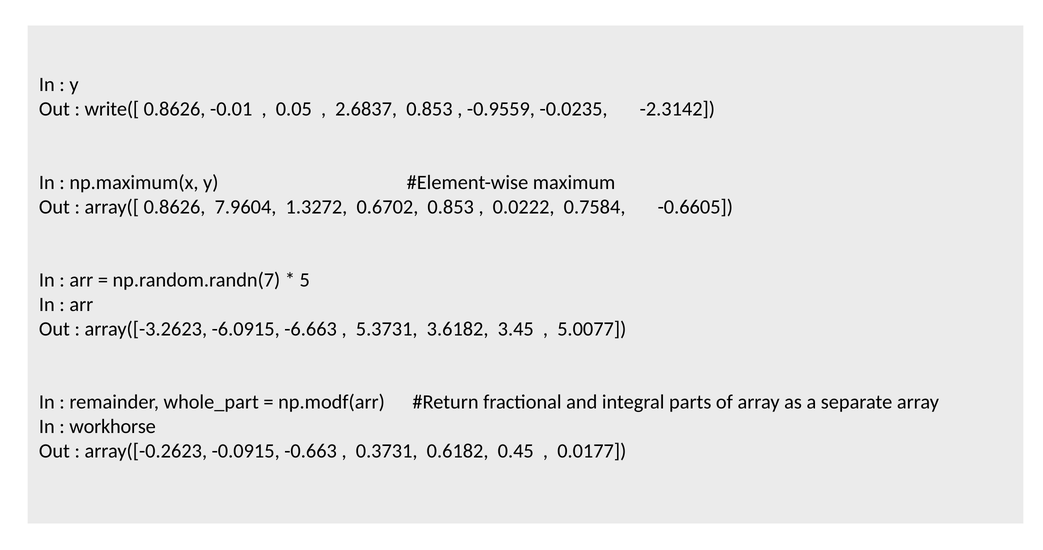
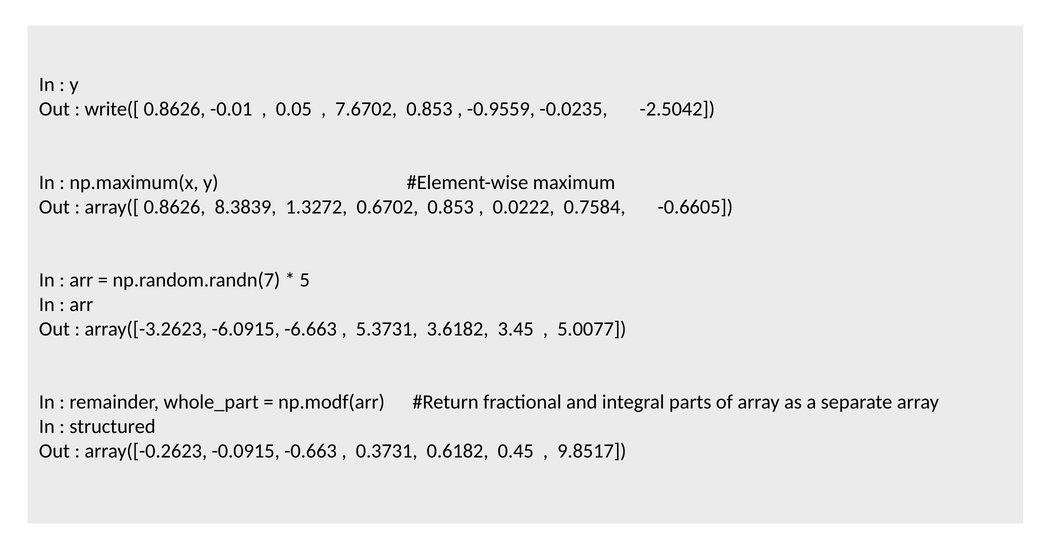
2.6837: 2.6837 -> 7.6702
-2.3142: -2.3142 -> -2.5042
7.9604: 7.9604 -> 8.3839
workhorse: workhorse -> structured
0.0177: 0.0177 -> 9.8517
